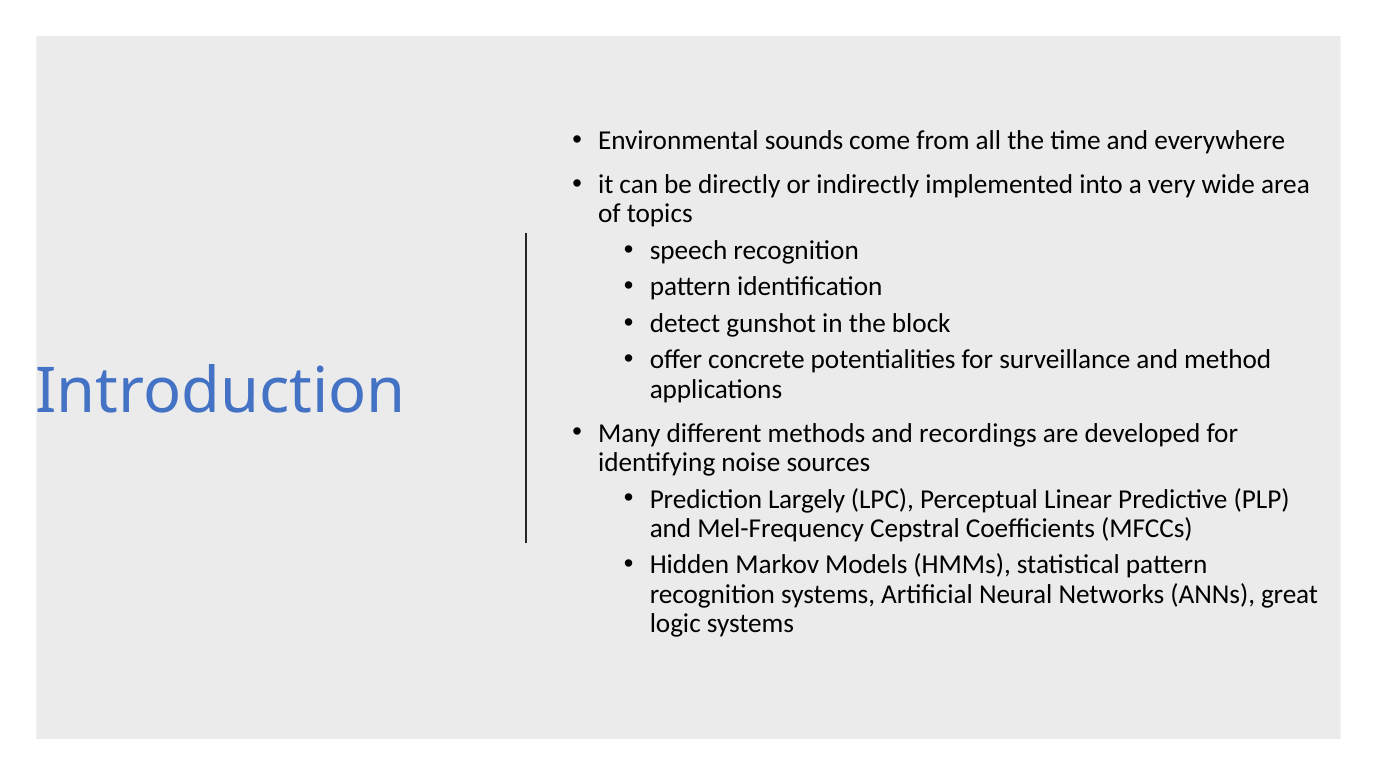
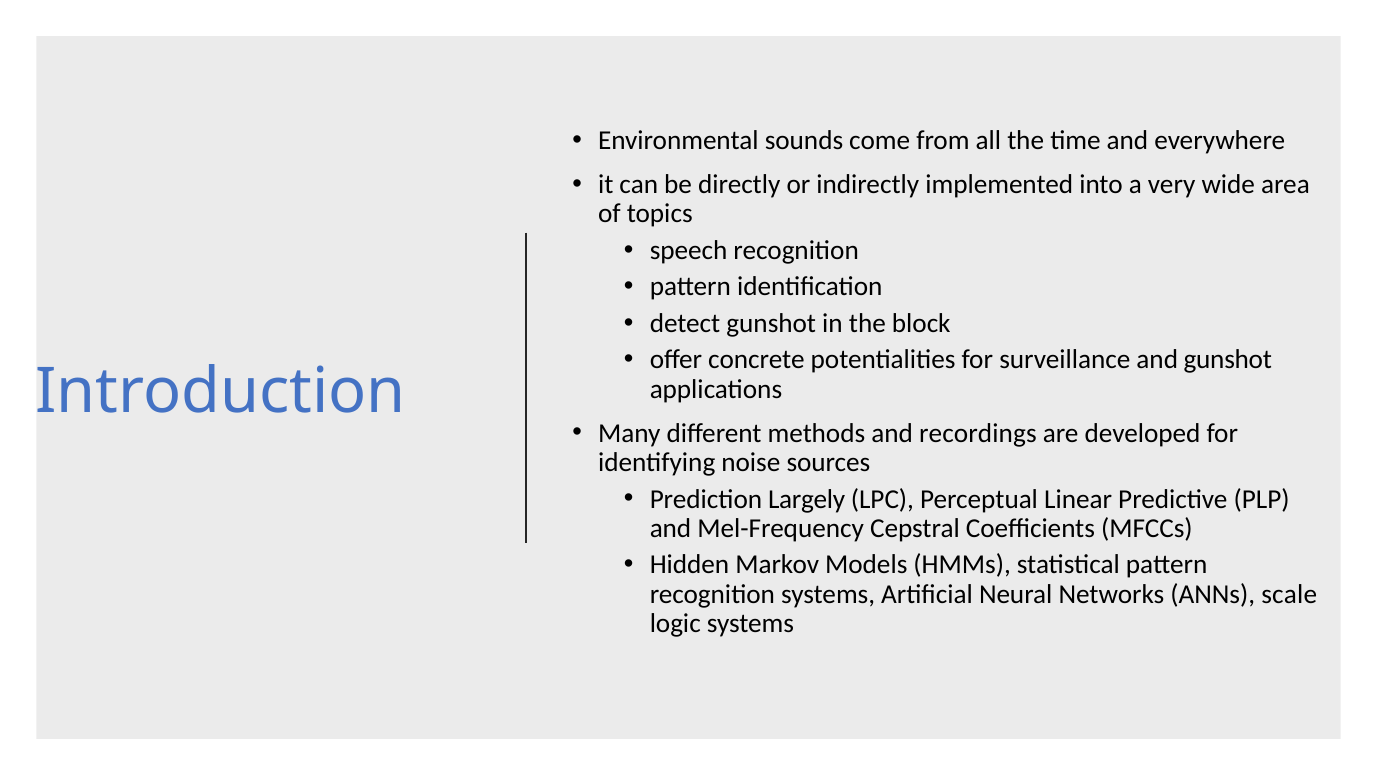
and method: method -> gunshot
great: great -> scale
